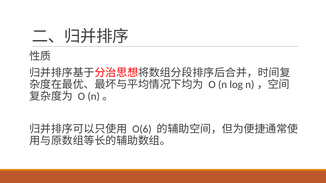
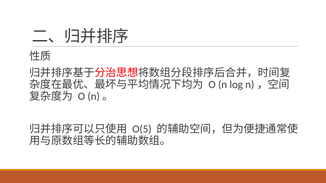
O(6: O(6 -> O(5
